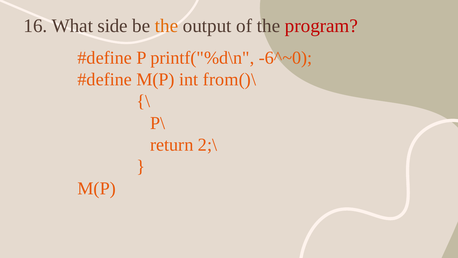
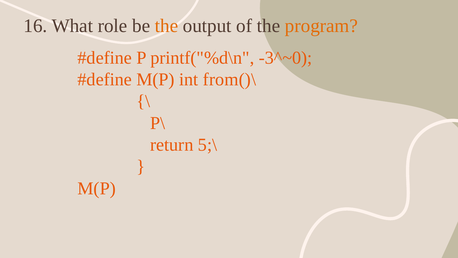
side: side -> role
program colour: red -> orange
-6^~0: -6^~0 -> -3^~0
2;\: 2;\ -> 5;\
